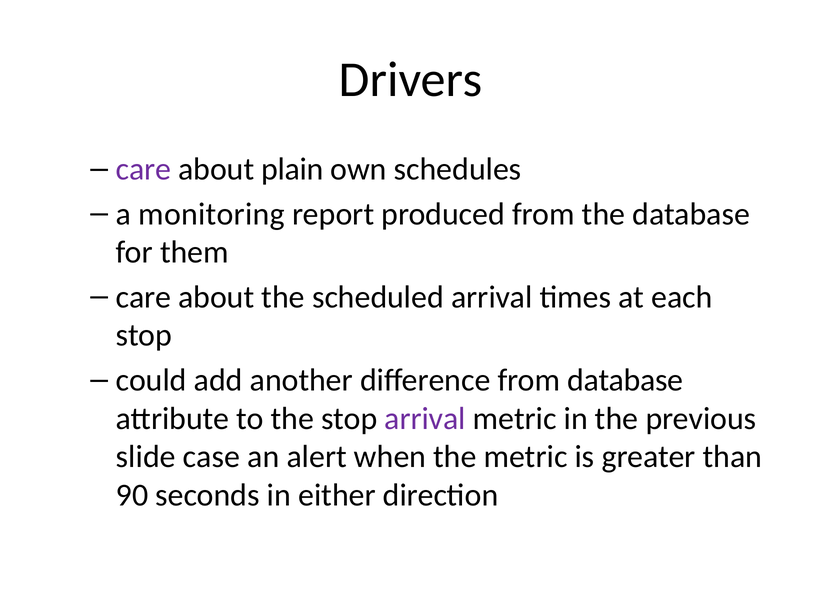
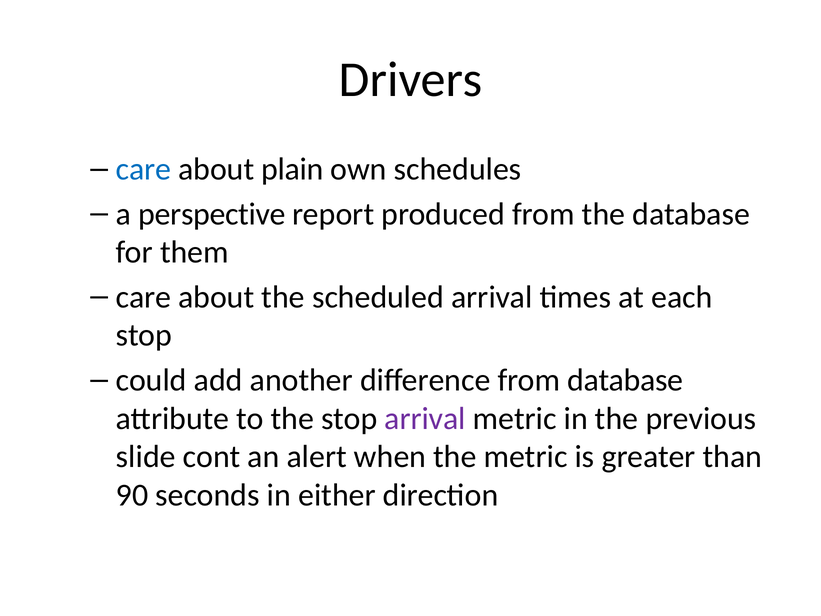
care at (144, 169) colour: purple -> blue
monitoring: monitoring -> perspective
case: case -> cont
